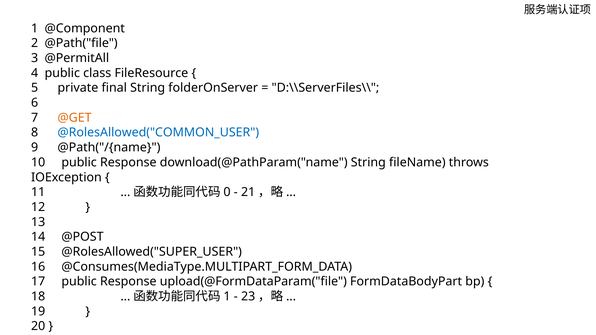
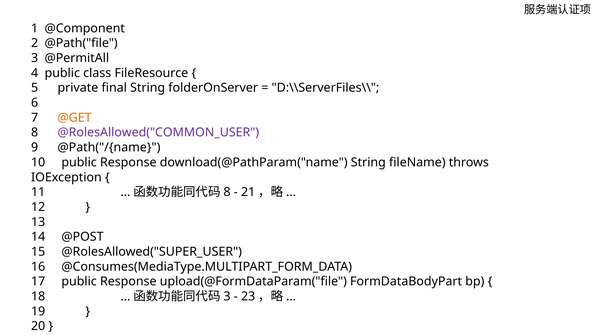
@RolesAllowed("COMMON_USER colour: blue -> purple
0 at (227, 192): 0 -> 8
1 at (227, 297): 1 -> 3
